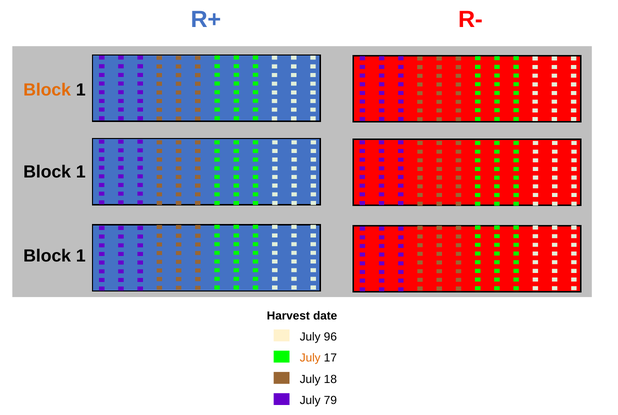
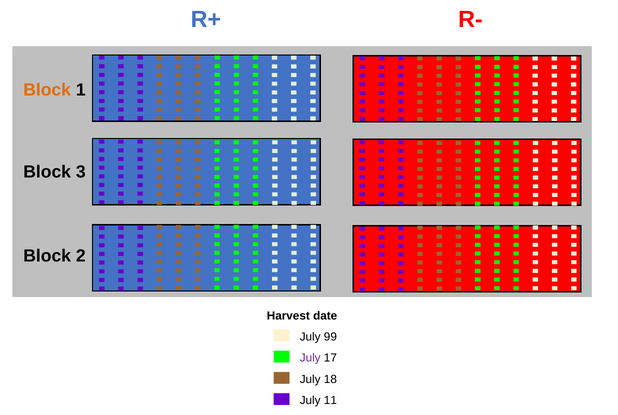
1 at (81, 172): 1 -> 3
1 at (81, 256): 1 -> 2
96: 96 -> 99
July at (310, 358) colour: orange -> purple
79: 79 -> 11
